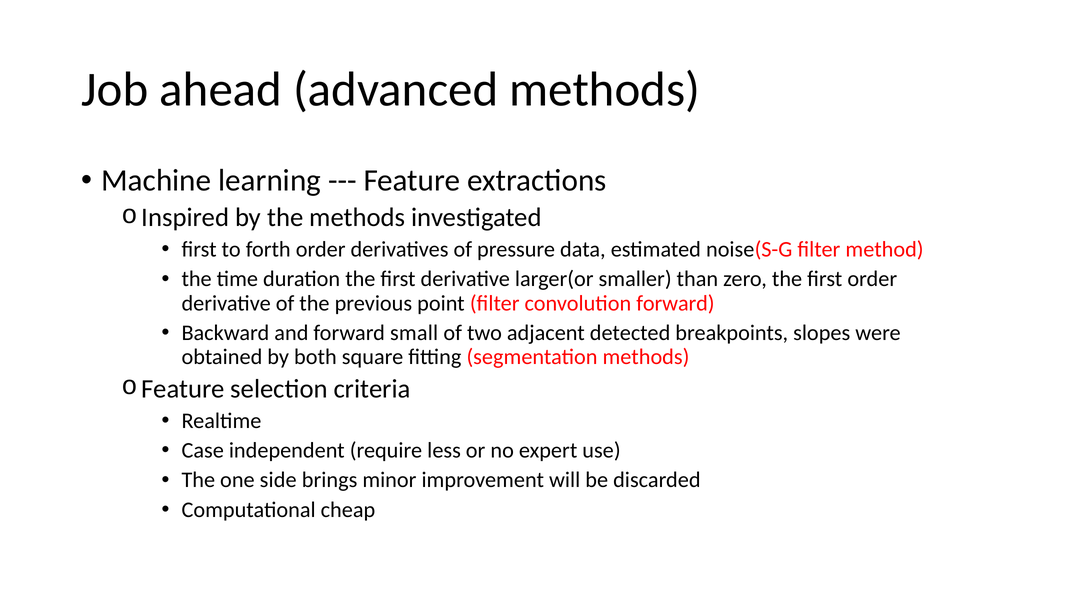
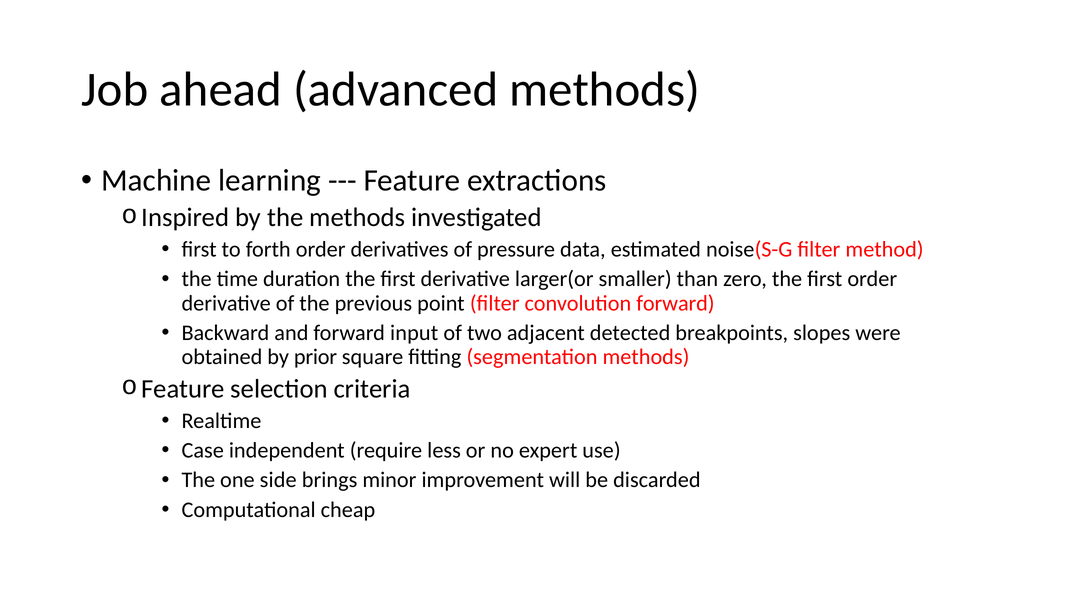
small: small -> input
both: both -> prior
